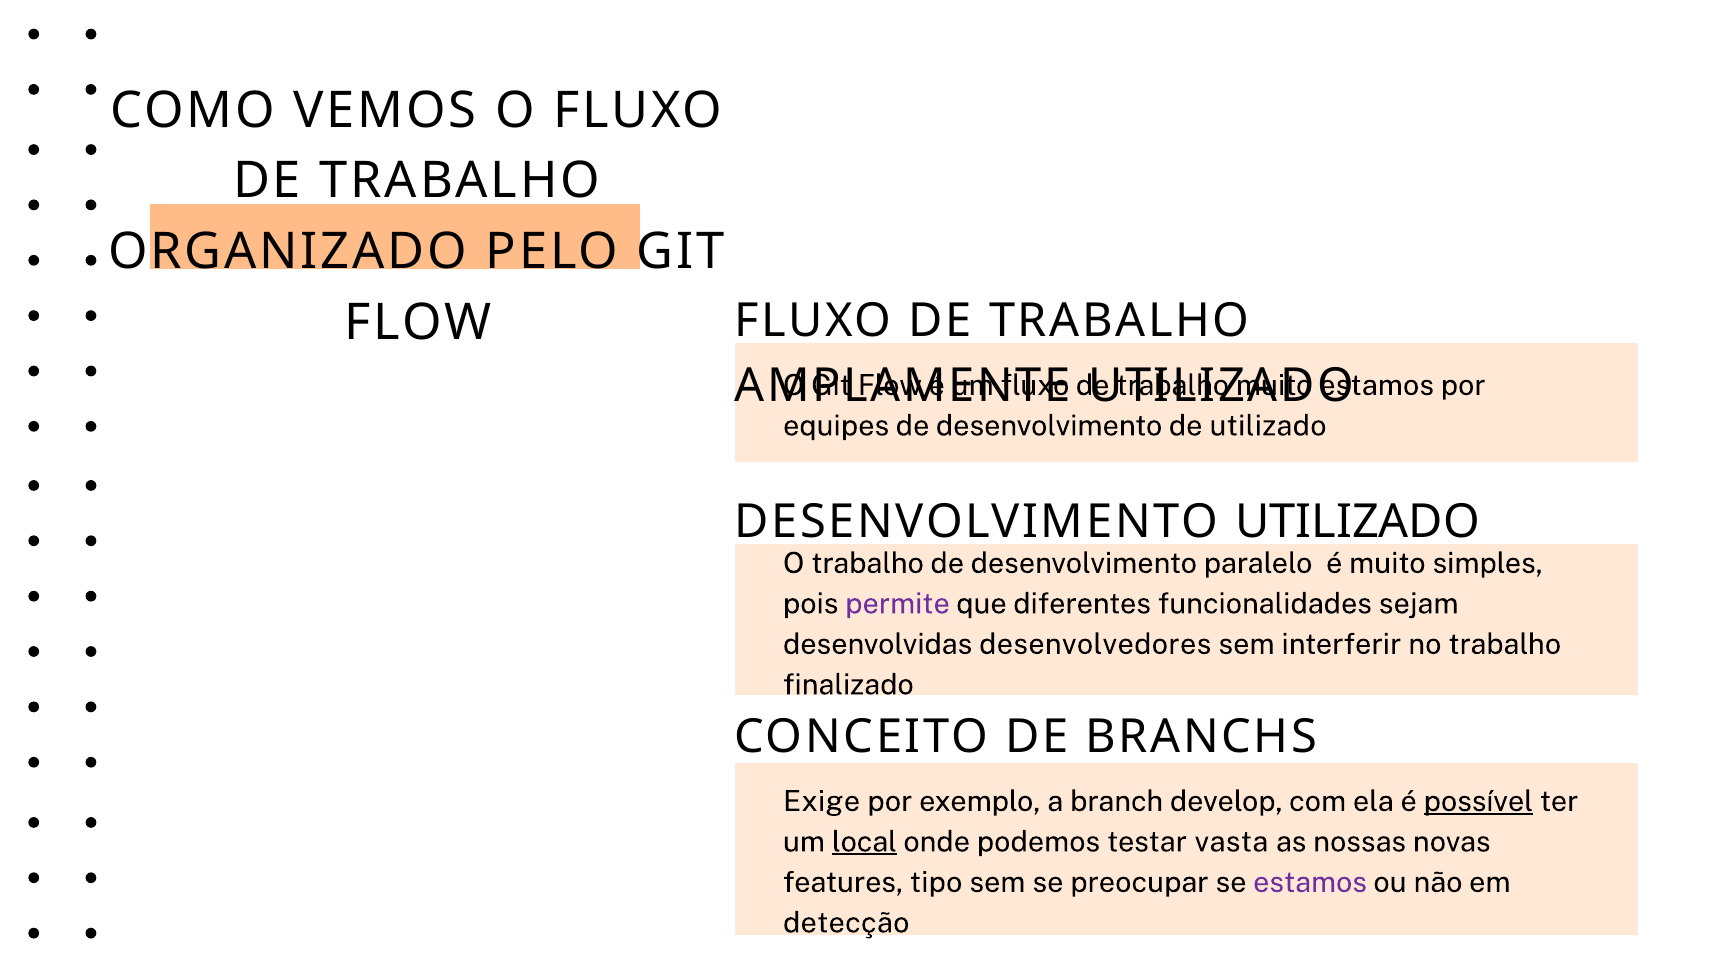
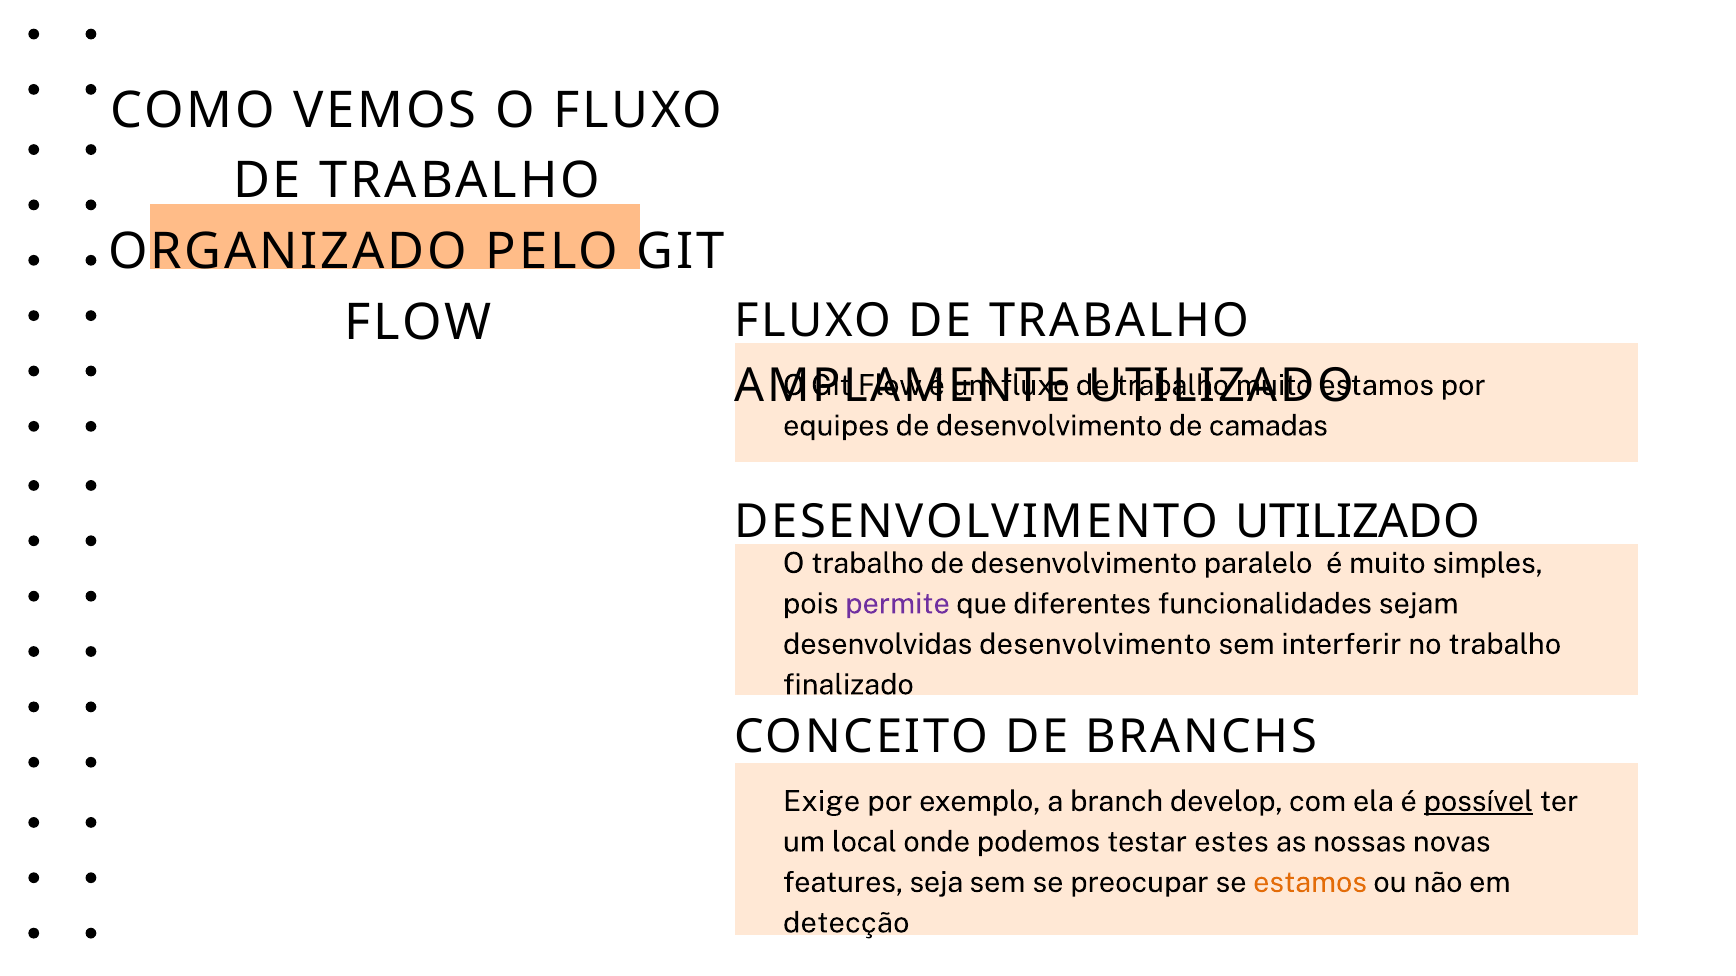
de utilizado: utilizado -> camadas
desenvolvidas desenvolvedores: desenvolvedores -> desenvolvimento
local underline: present -> none
vasta: vasta -> estes
tipo: tipo -> seja
estamos at (1310, 883) colour: purple -> orange
